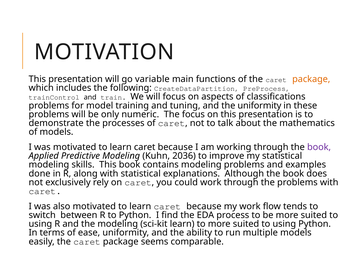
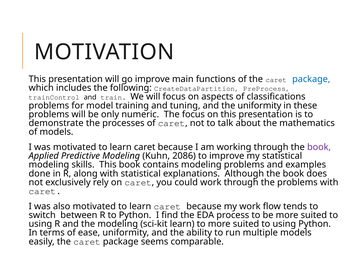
go variable: variable -> improve
package at (311, 79) colour: orange -> blue
2036: 2036 -> 2086
